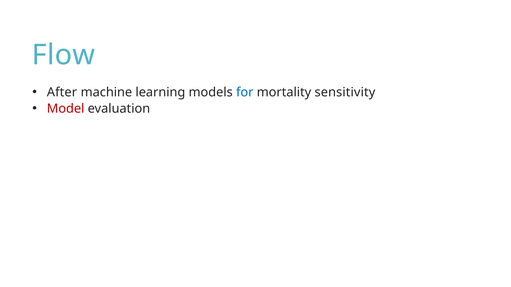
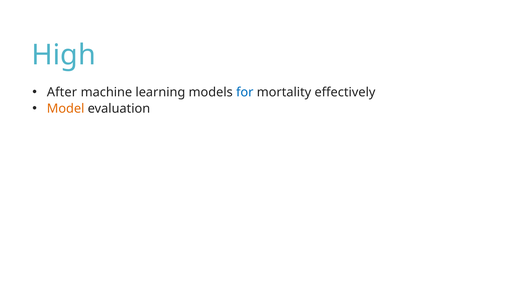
Flow: Flow -> High
sensitivity: sensitivity -> effectively
Model colour: red -> orange
